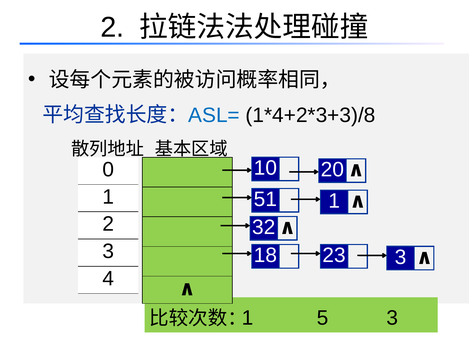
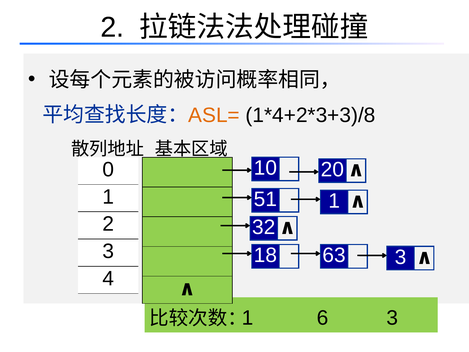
ASL= colour: blue -> orange
23: 23 -> 63
5: 5 -> 6
